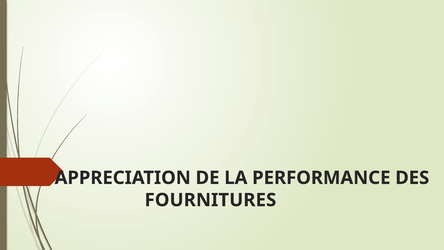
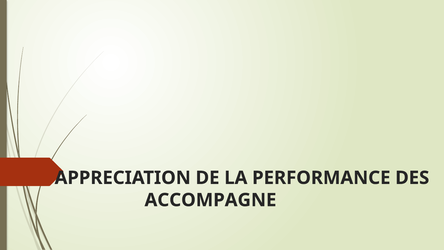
FOURNITURES: FOURNITURES -> ACCOMPAGNE
